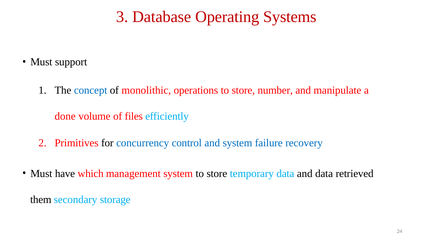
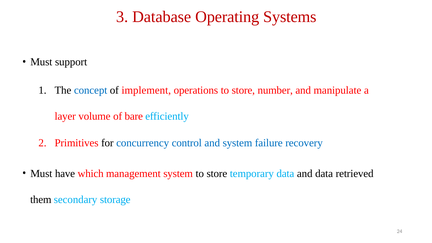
monolithic: monolithic -> implement
done: done -> layer
files: files -> bare
